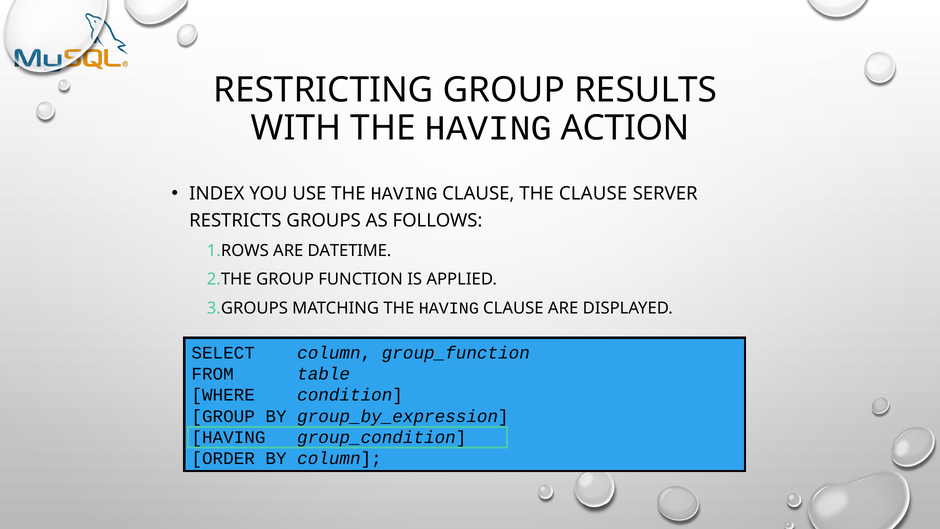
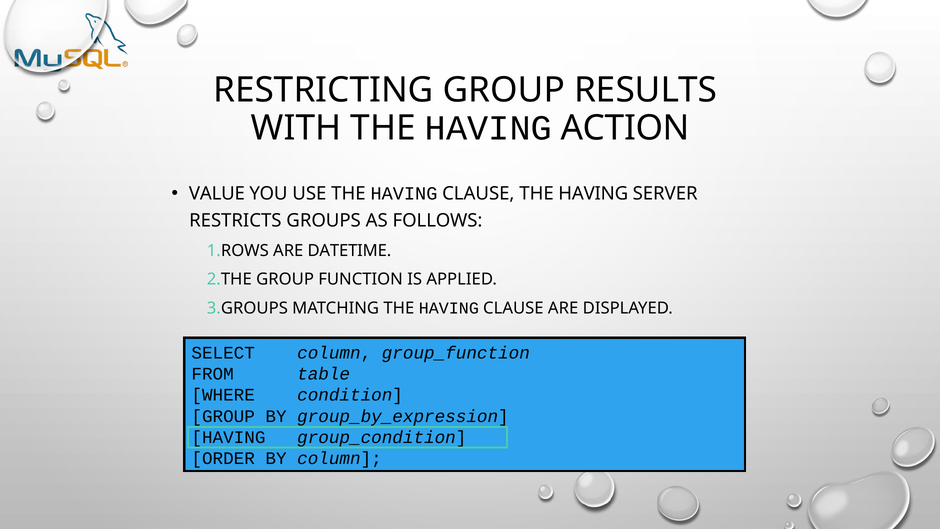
INDEX: INDEX -> VALUE
CLAUSE THE CLAUSE: CLAUSE -> HAVING
